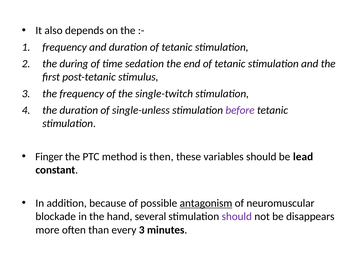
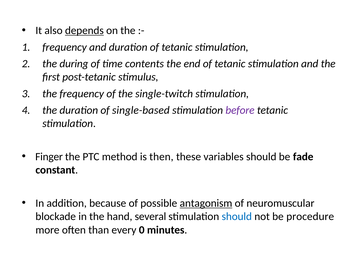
depends underline: none -> present
sedation: sedation -> contents
single-unless: single-unless -> single-based
lead: lead -> fade
should at (237, 217) colour: purple -> blue
disappears: disappears -> procedure
every 3: 3 -> 0
